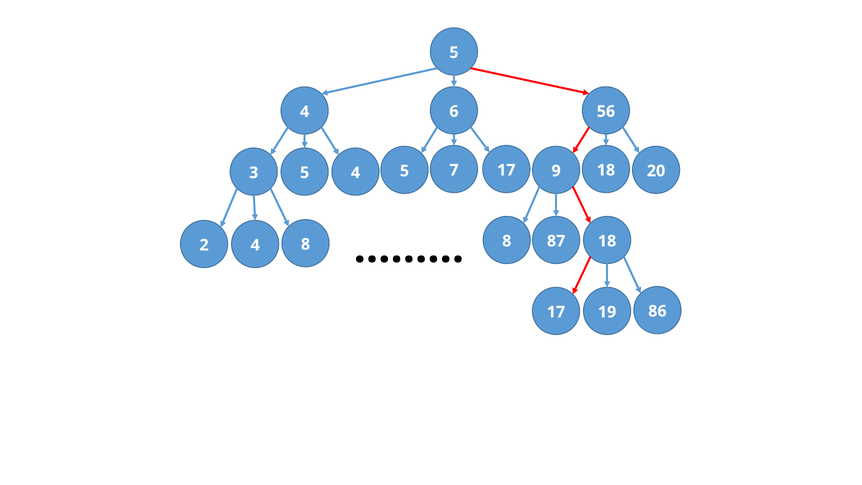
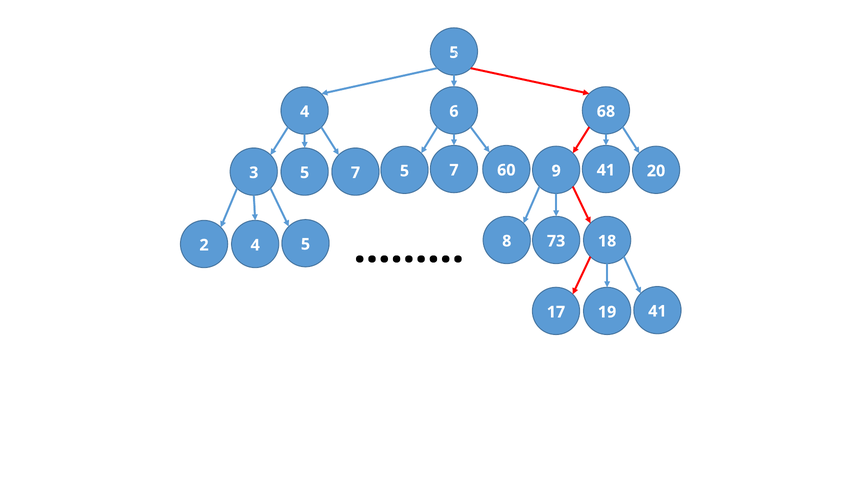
56: 56 -> 68
3 5 4: 4 -> 7
7 17: 17 -> 60
9 18: 18 -> 41
87: 87 -> 73
4 8: 8 -> 5
19 86: 86 -> 41
